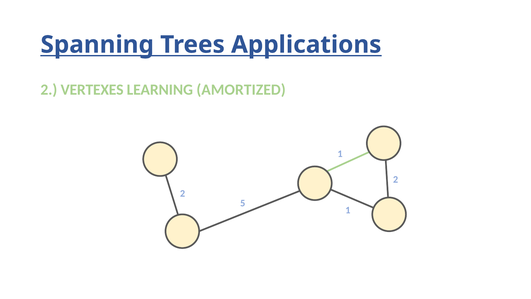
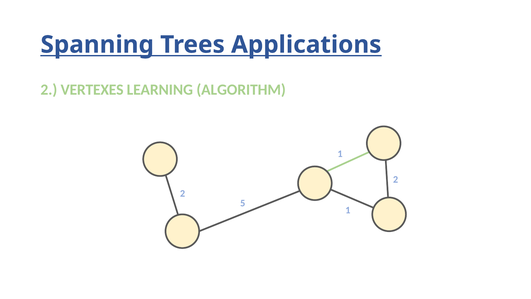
AMORTIZED: AMORTIZED -> ALGORITHM
